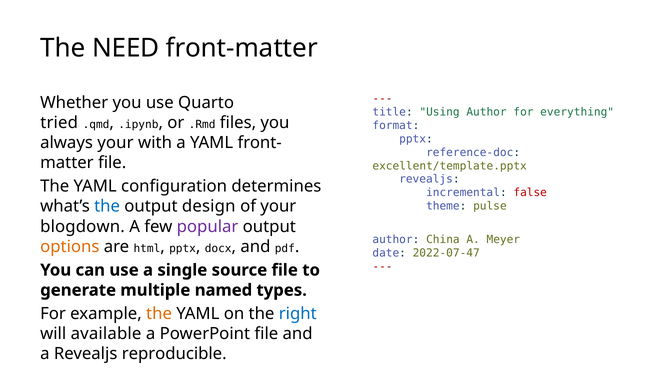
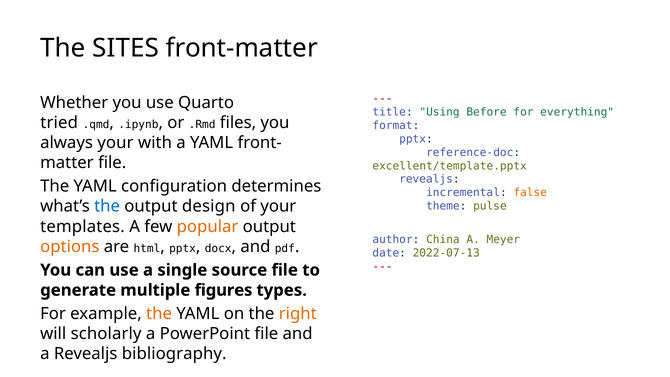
NEED: NEED -> SITES
Using Author: Author -> Before
false colour: red -> orange
blogdown: blogdown -> templates
popular colour: purple -> orange
2022-07-47: 2022-07-47 -> 2022-07-13
named: named -> figures
right colour: blue -> orange
available: available -> scholarly
reproducible: reproducible -> bibliography
